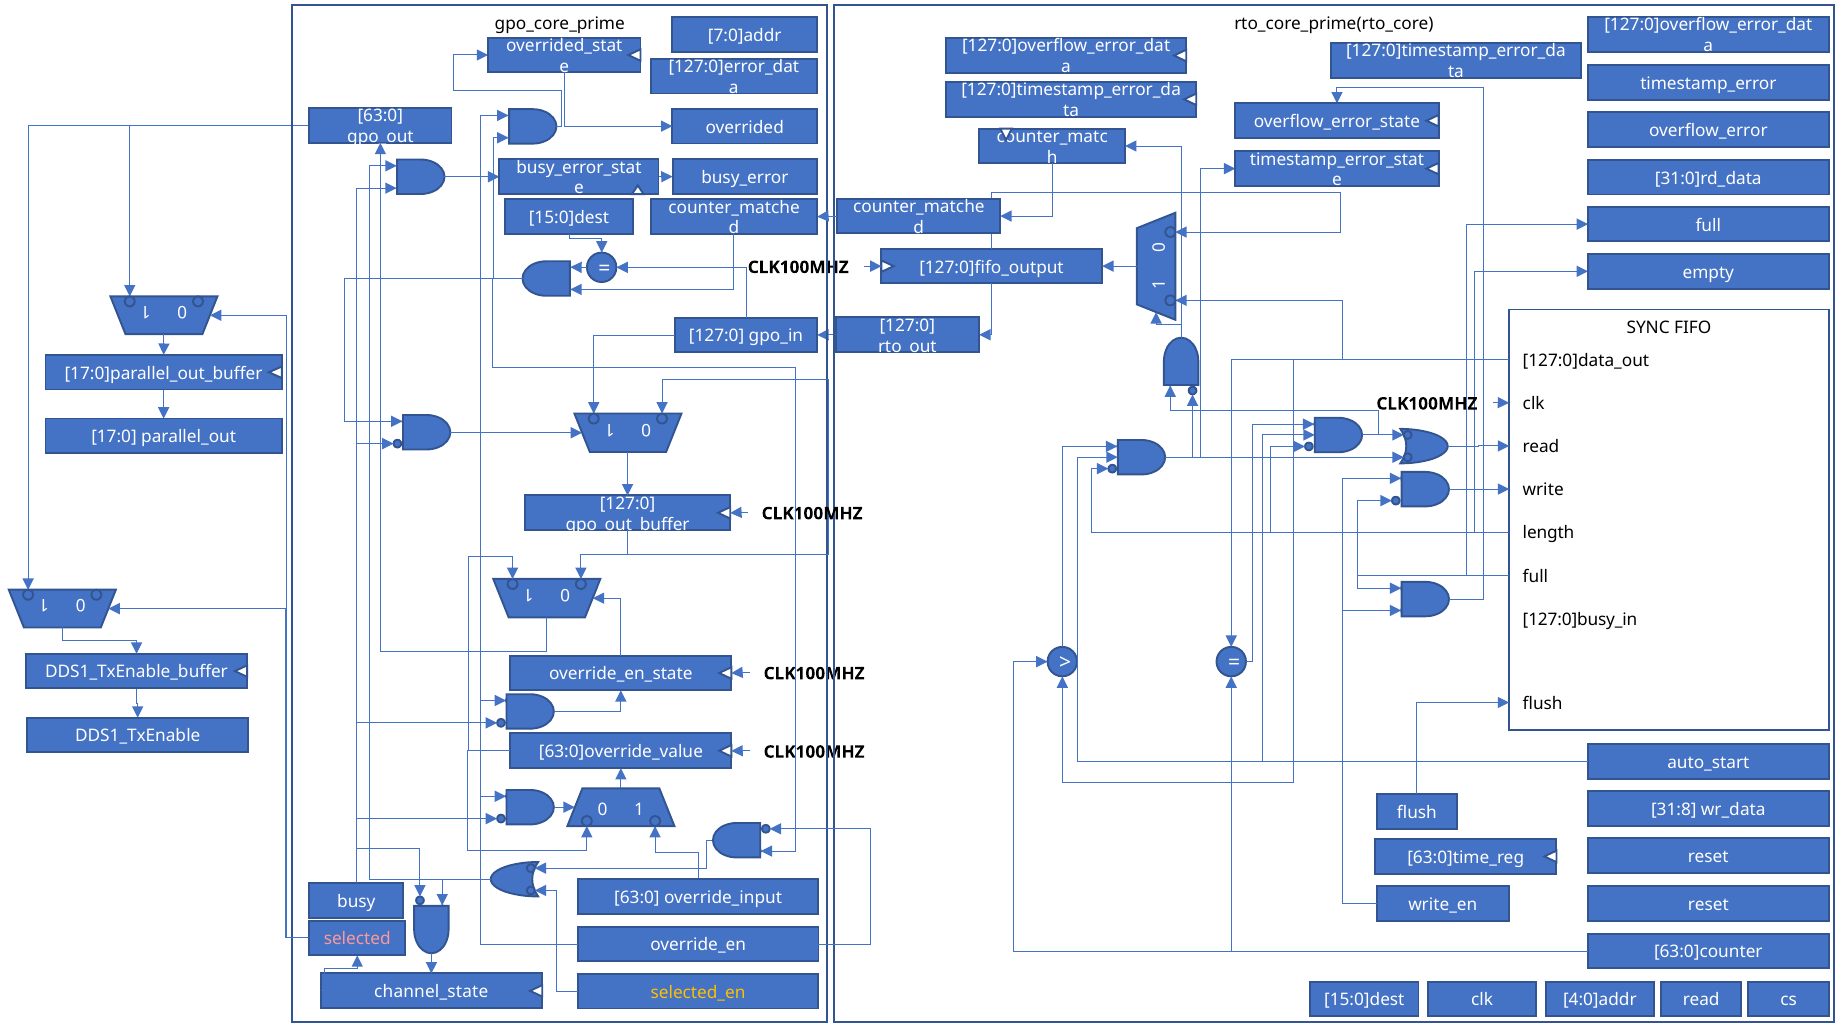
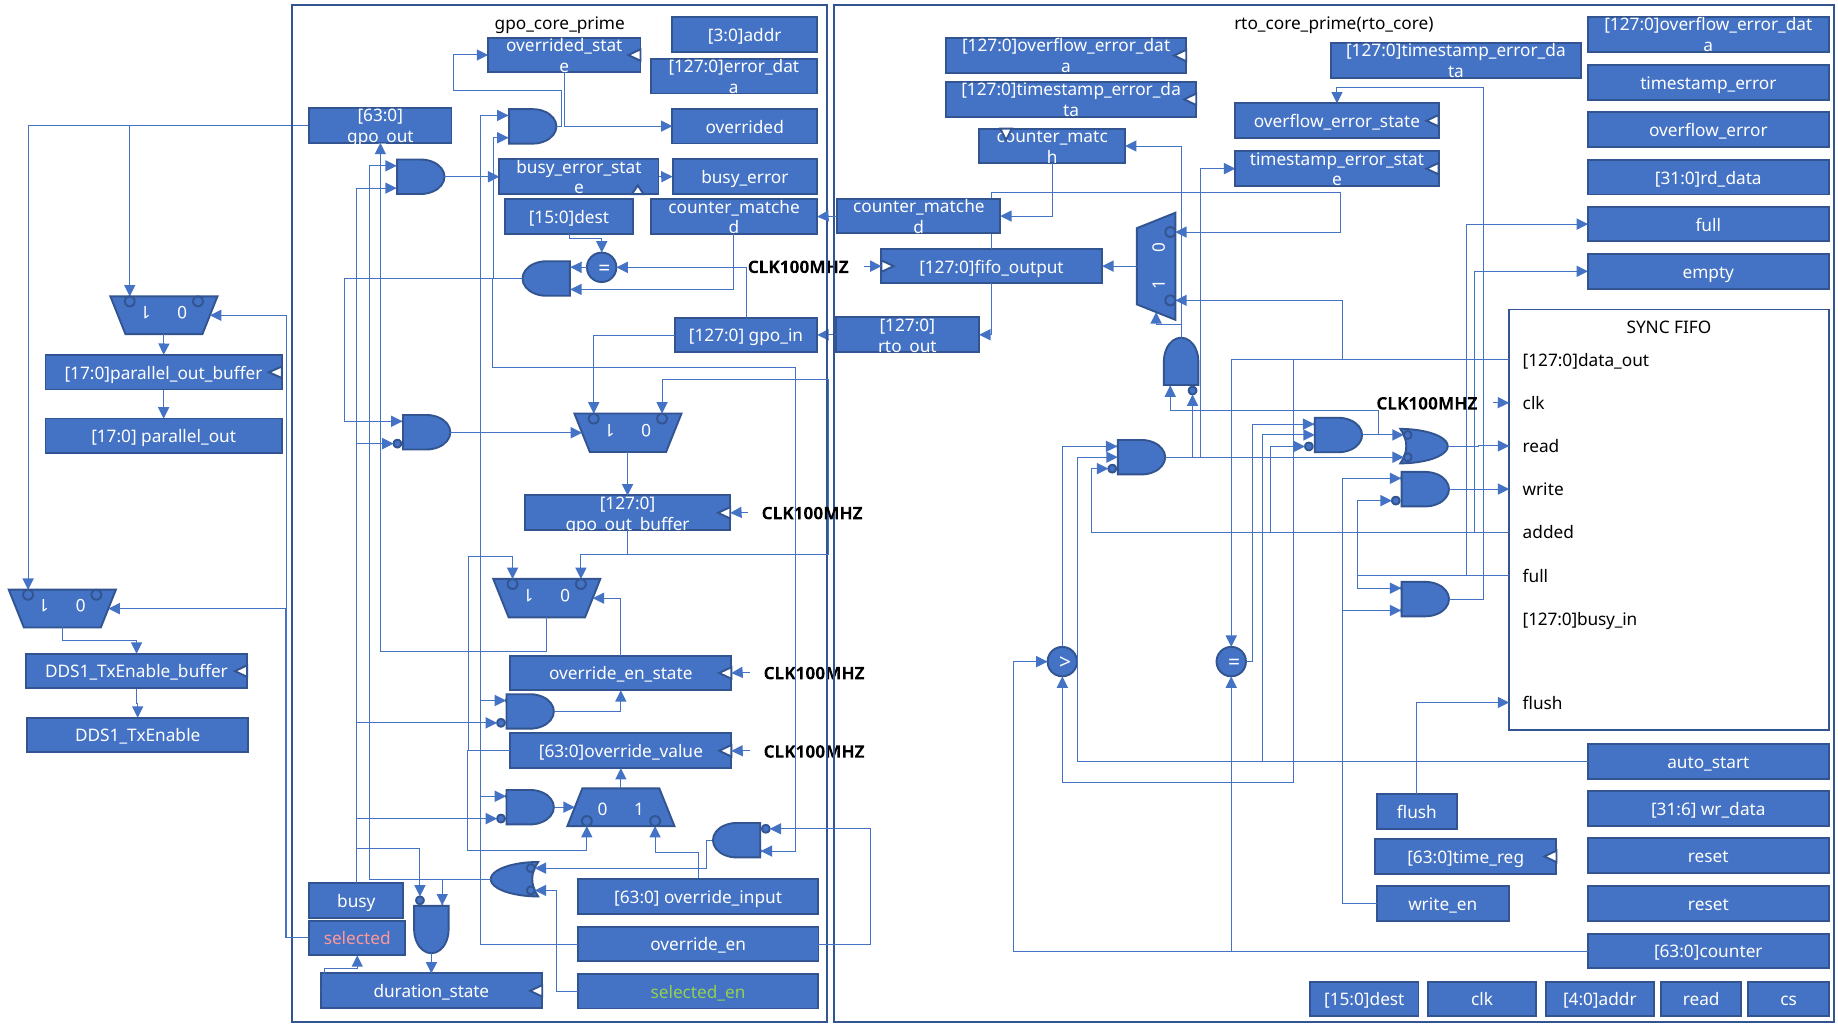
7:0]addr: 7:0]addr -> 3:0]addr
length: length -> added
31:8: 31:8 -> 31:6
channel_state: channel_state -> duration_state
selected_en colour: yellow -> light green
